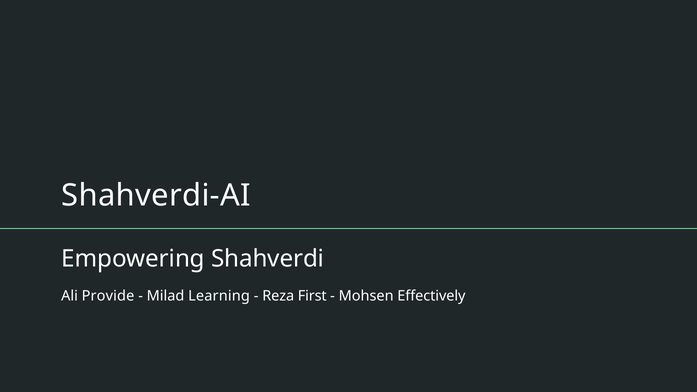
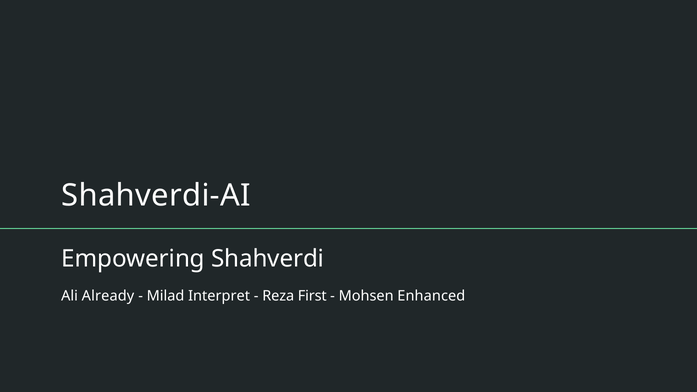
Provide: Provide -> Already
Learning: Learning -> Interpret
Effectively: Effectively -> Enhanced
